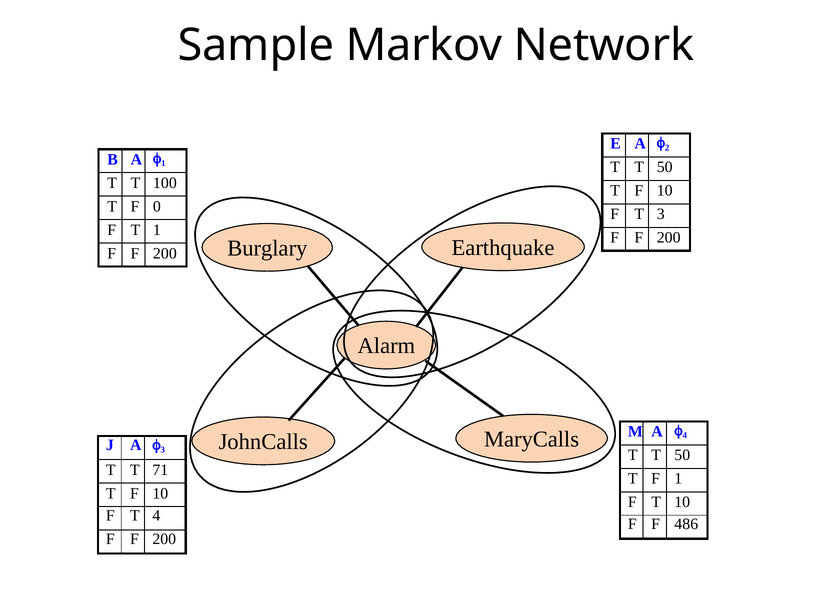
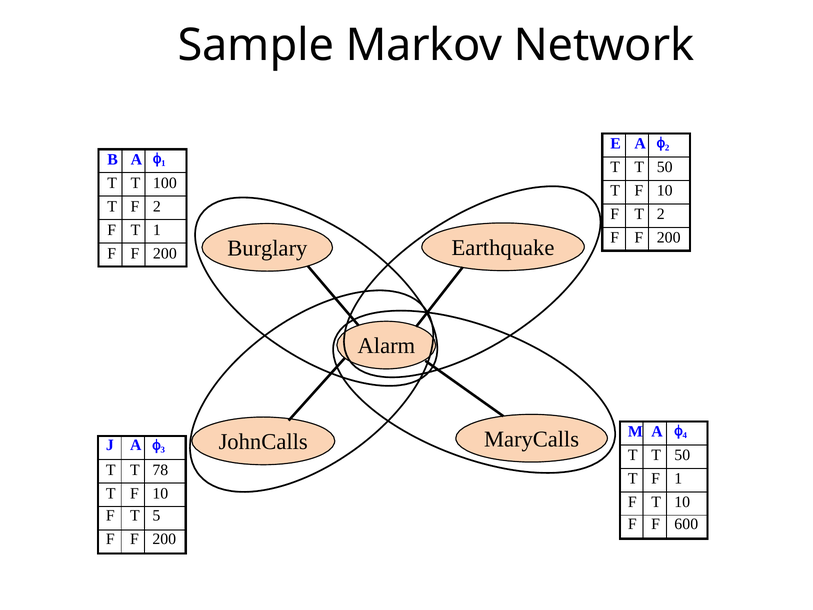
F 0: 0 -> 2
T 3: 3 -> 2
71: 71 -> 78
T 4: 4 -> 5
486: 486 -> 600
